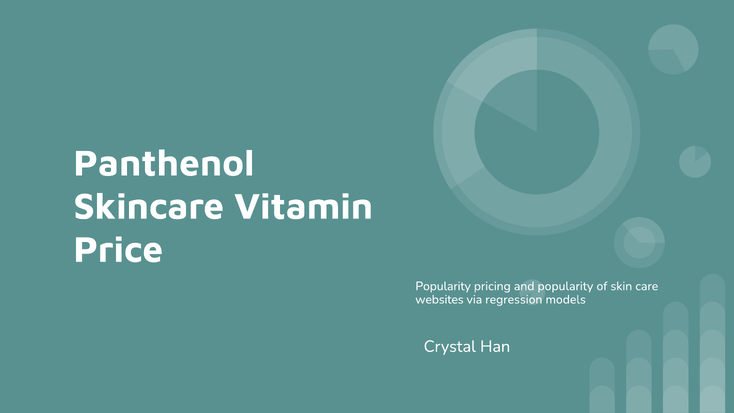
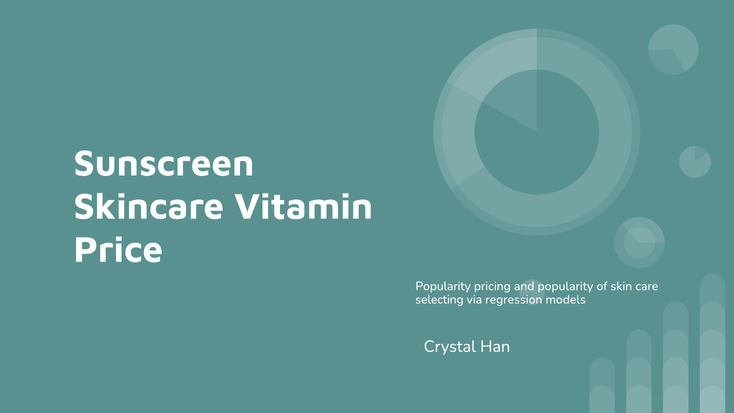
Panthenol: Panthenol -> Sunscreen
websites: websites -> selecting
